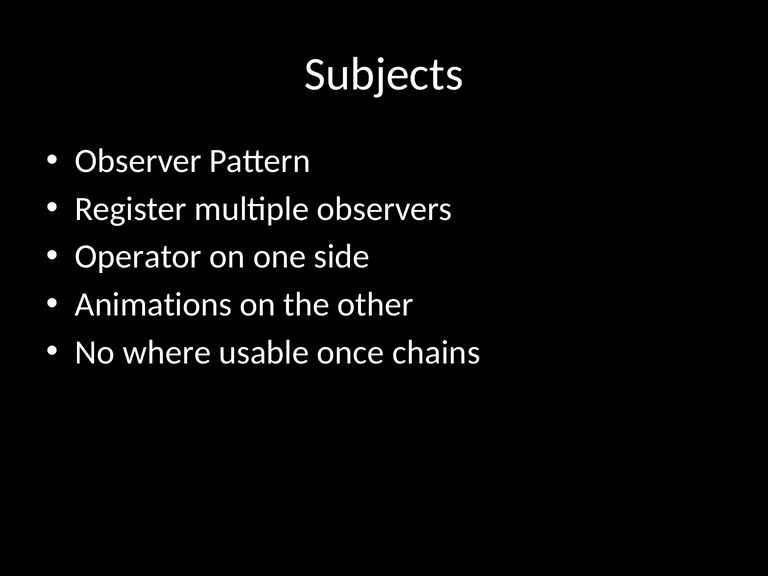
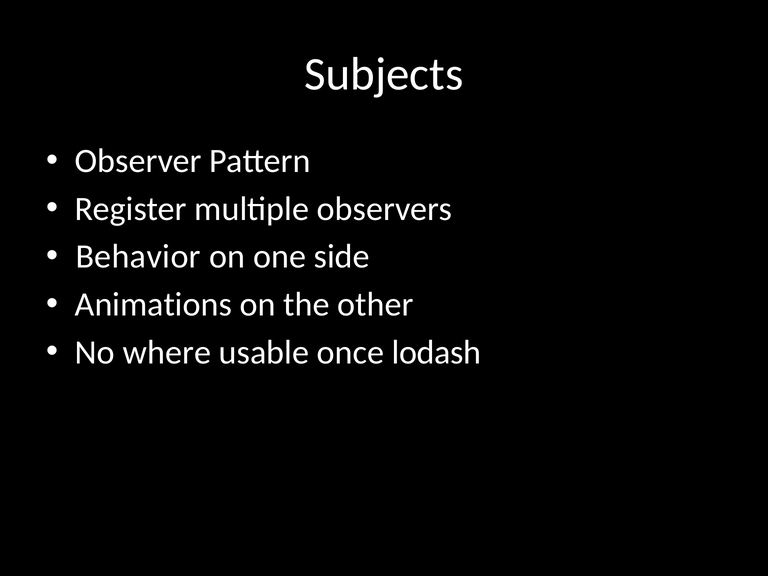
Operator: Operator -> Behavior
chains: chains -> lodash
